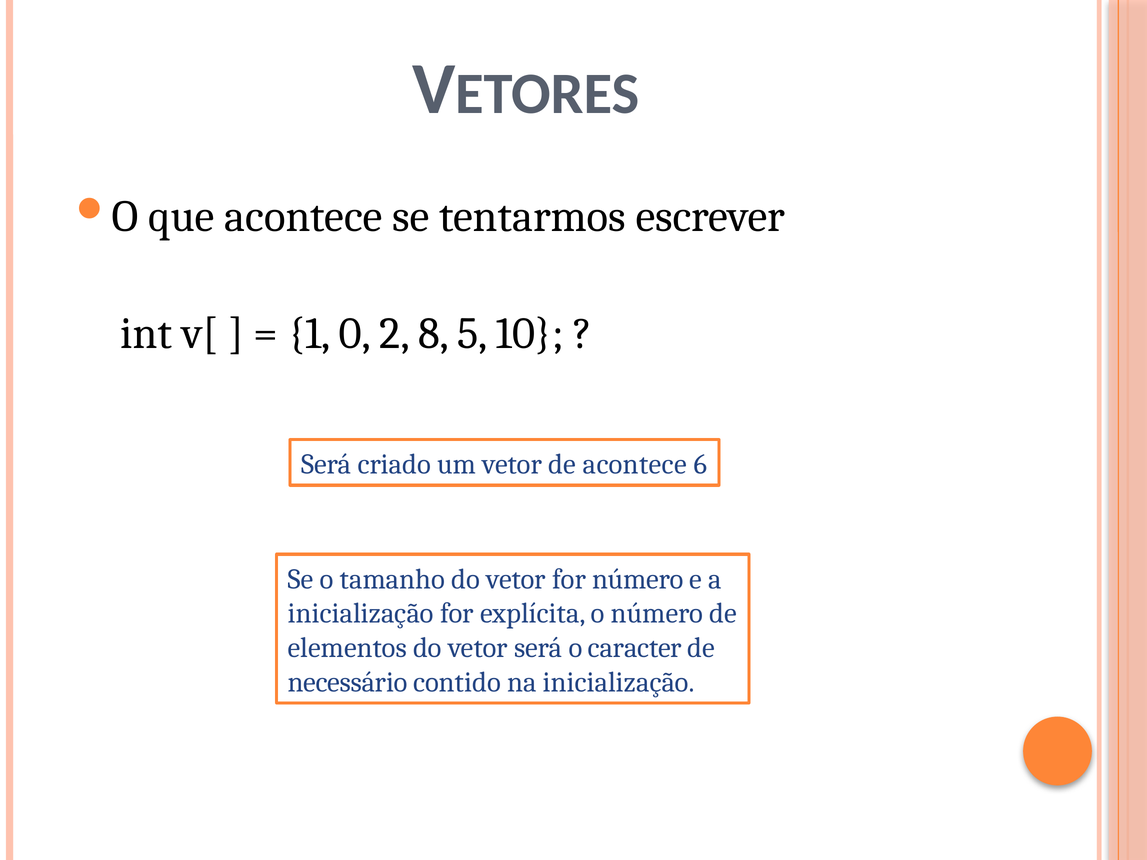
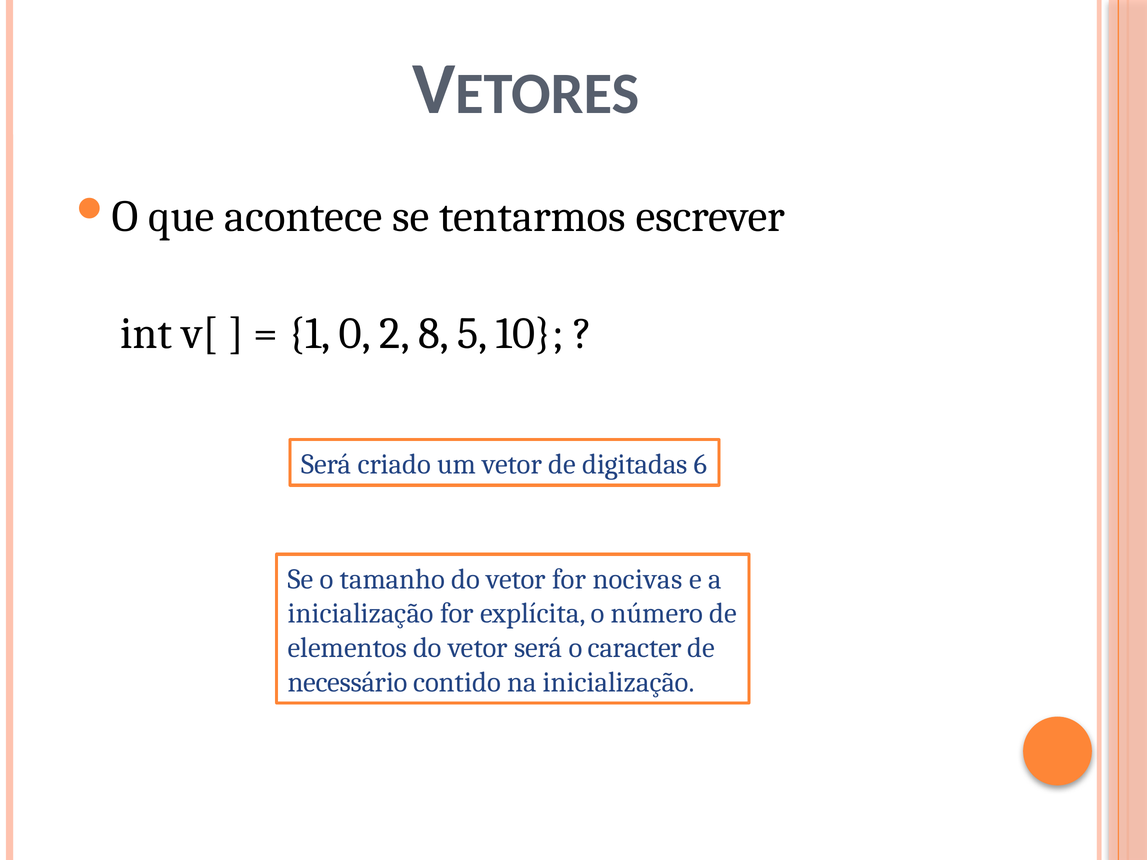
de acontece: acontece -> digitadas
for número: número -> nocivas
